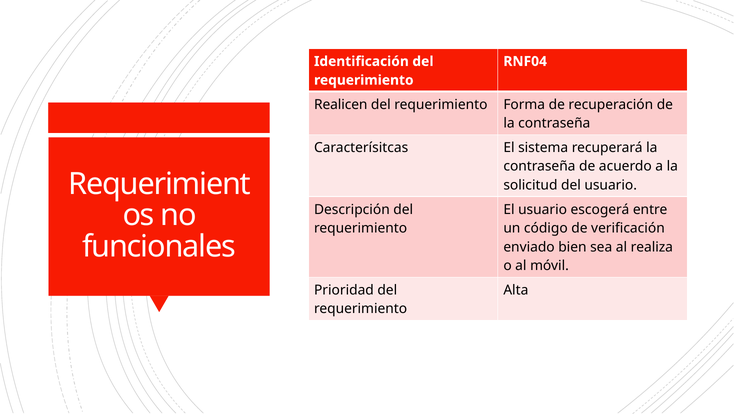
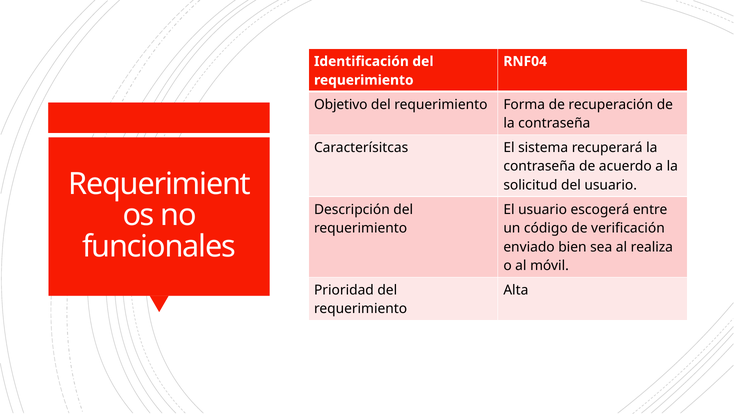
Realicen: Realicen -> Objetivo
